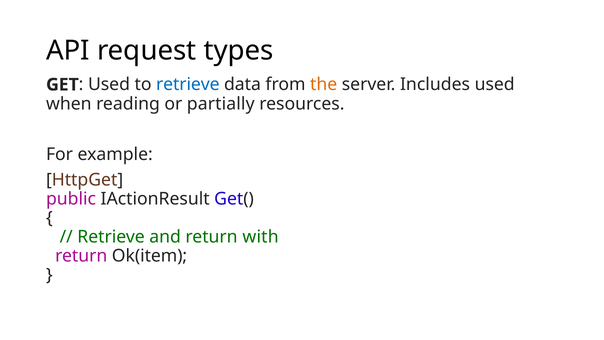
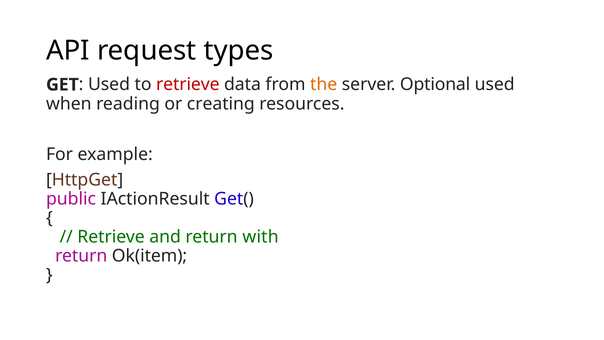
retrieve at (188, 85) colour: blue -> red
Includes: Includes -> Optional
partially: partially -> creating
